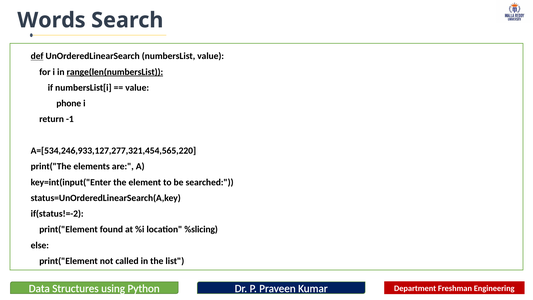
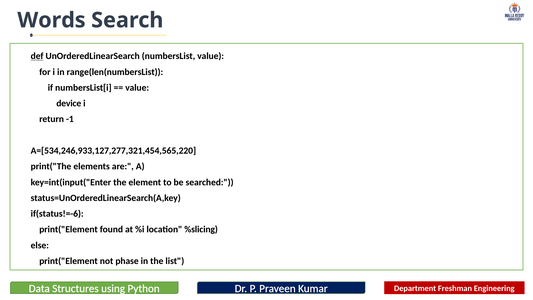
range(len(numbersList underline: present -> none
phone: phone -> device
if(status!=-2: if(status!=-2 -> if(status!=-6
called: called -> phase
